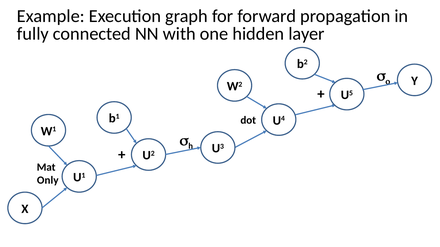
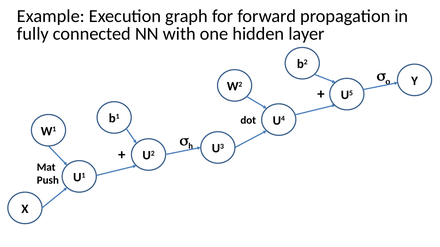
Only: Only -> Push
